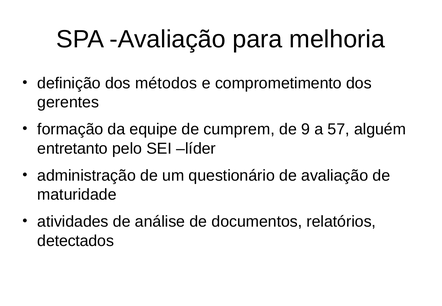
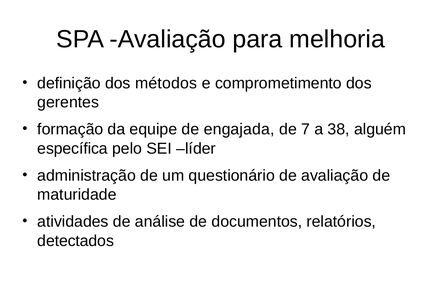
cumprem: cumprem -> engajada
9: 9 -> 7
57: 57 -> 38
entretanto: entretanto -> específica
